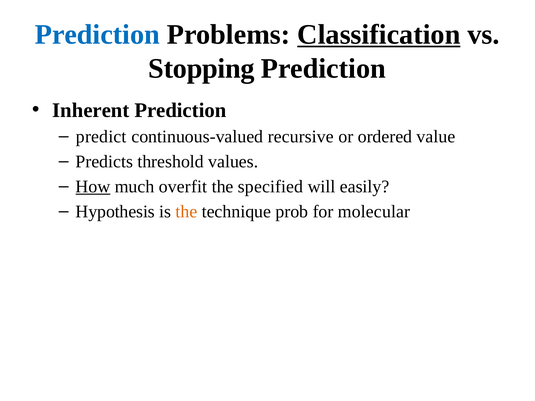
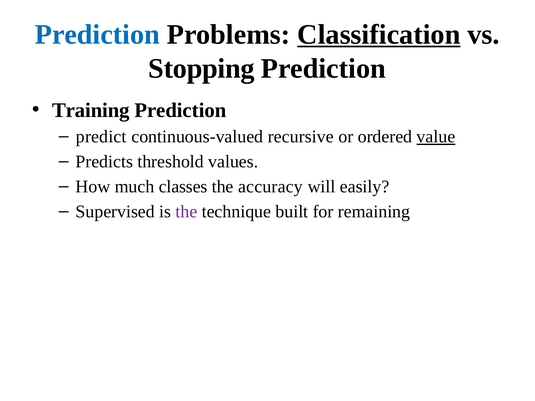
Inherent: Inherent -> Training
value underline: none -> present
How underline: present -> none
overfit: overfit -> classes
specified: specified -> accuracy
Hypothesis: Hypothesis -> Supervised
the at (186, 212) colour: orange -> purple
prob: prob -> built
molecular: molecular -> remaining
